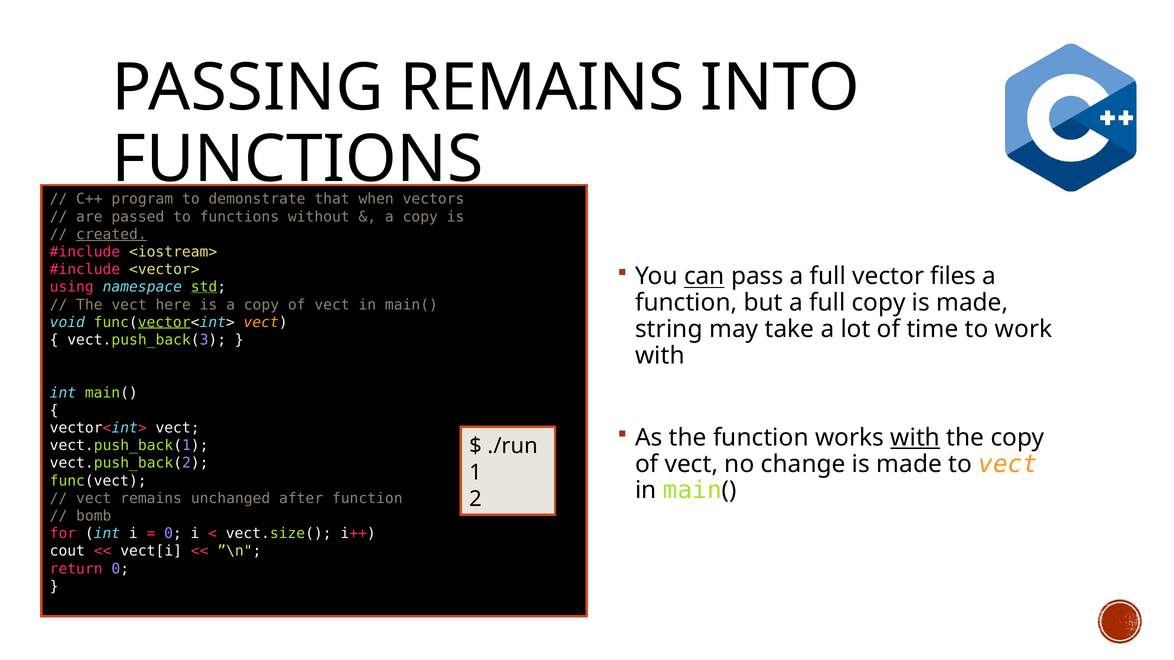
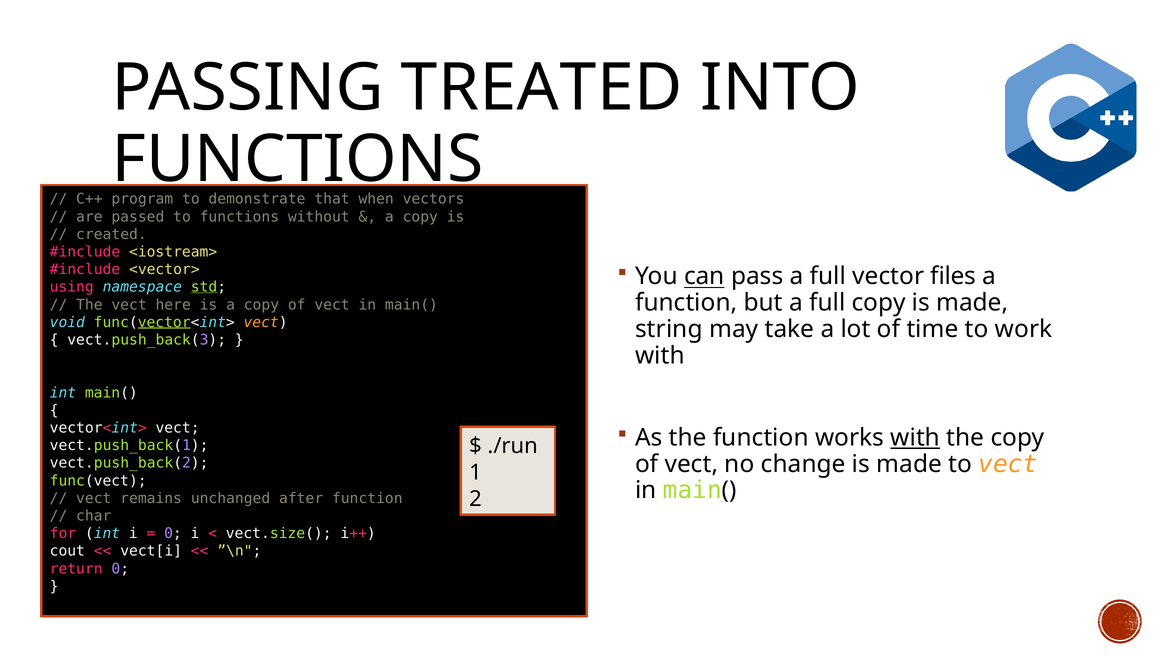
PASSING REMAINS: REMAINS -> TREATED
created underline: present -> none
bomb: bomb -> char
